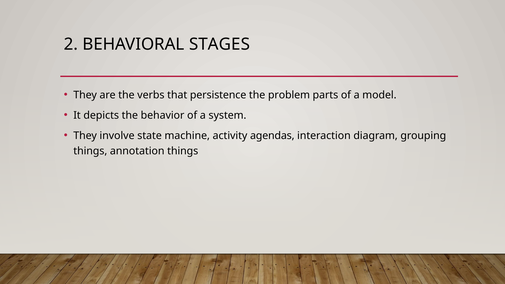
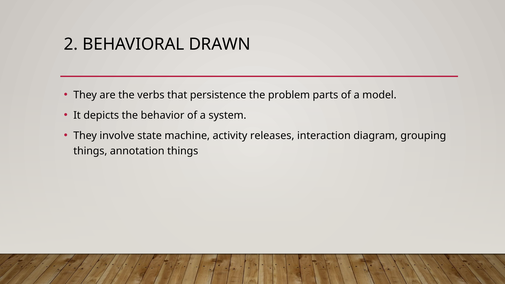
STAGES: STAGES -> DRAWN
agendas: agendas -> releases
